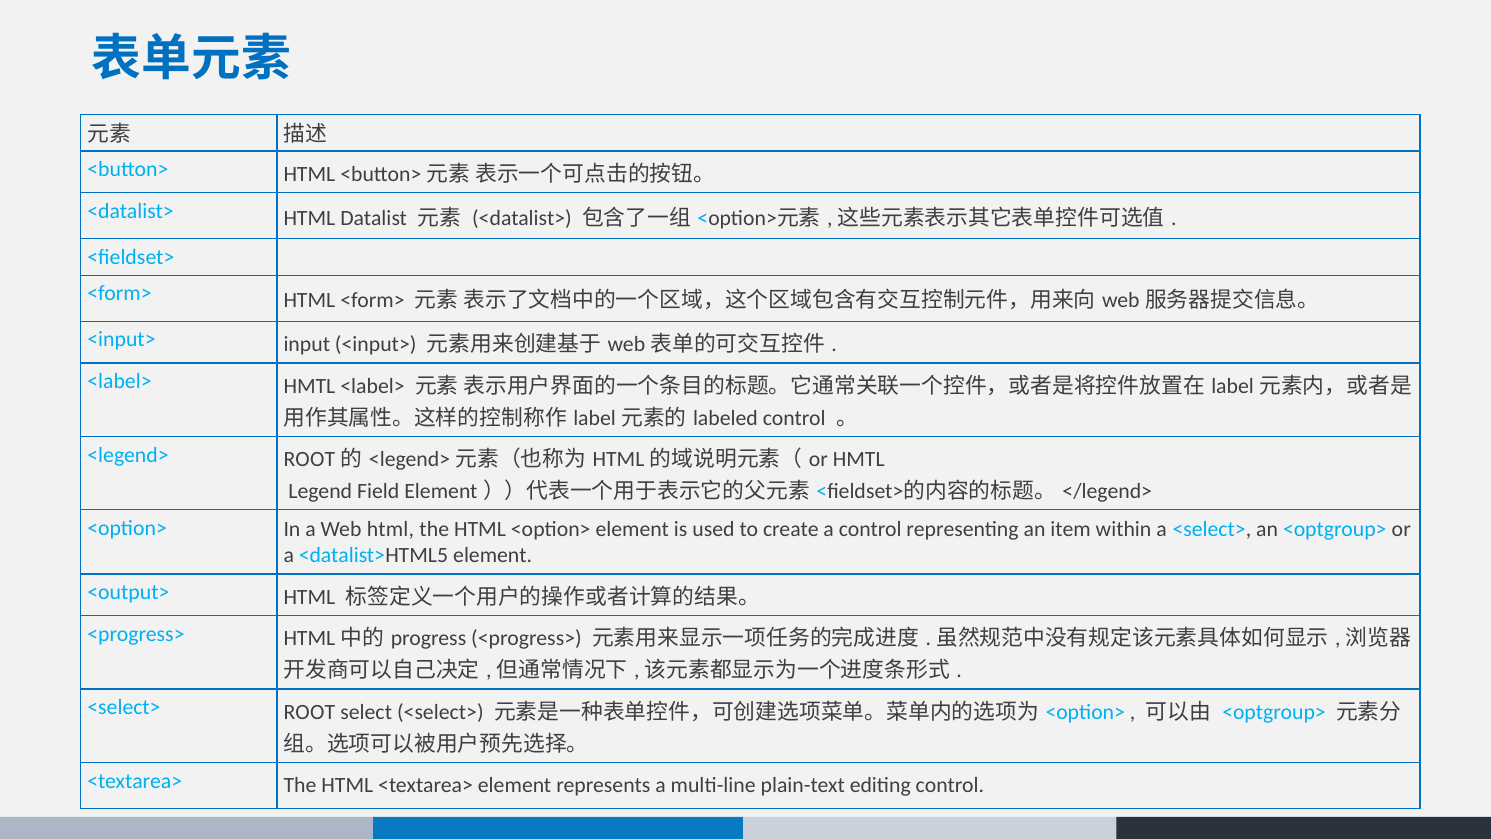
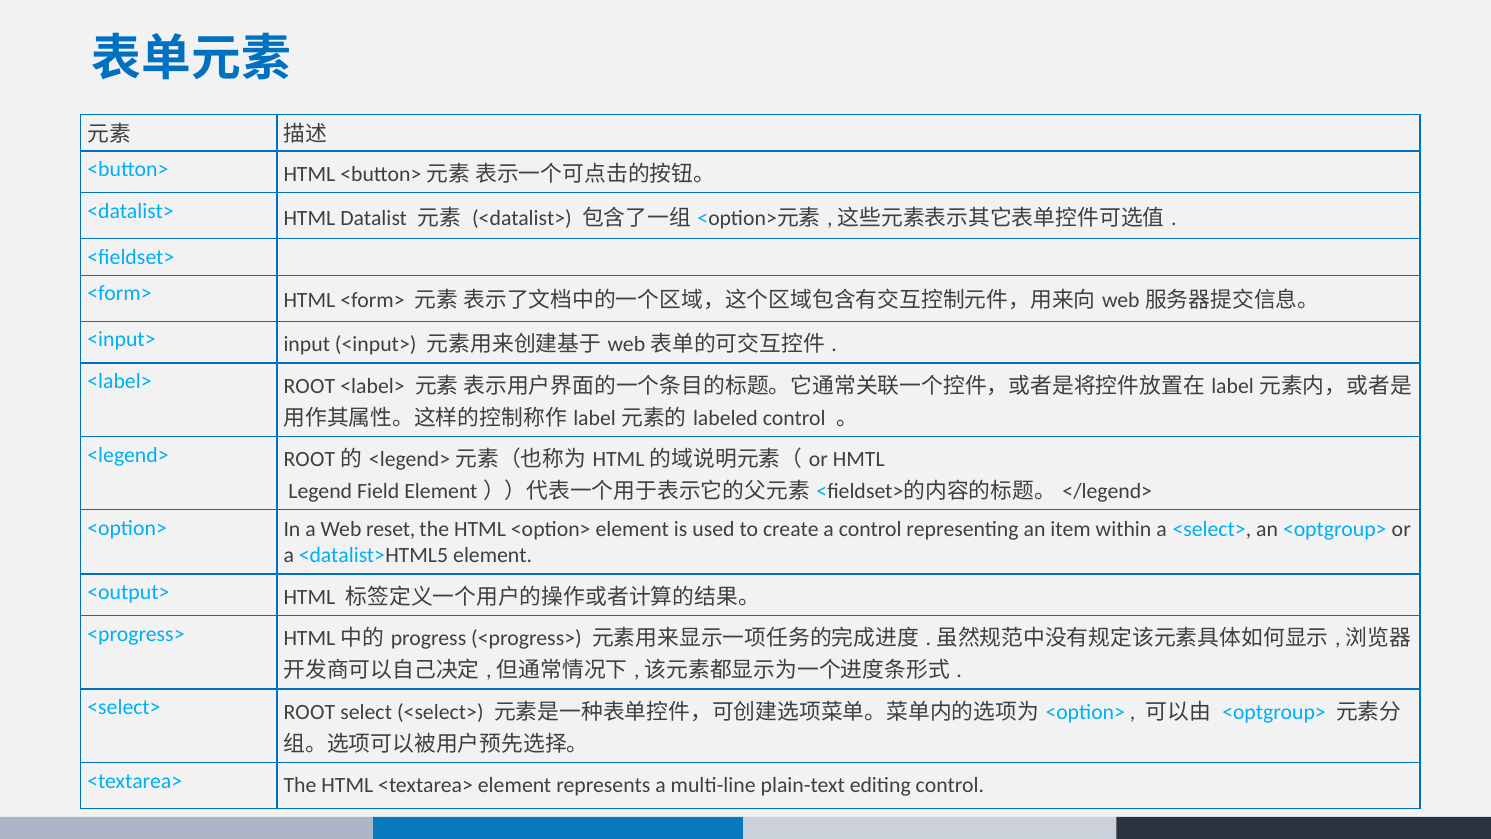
<label> HMTL: HMTL -> ROOT
Web html: html -> reset
